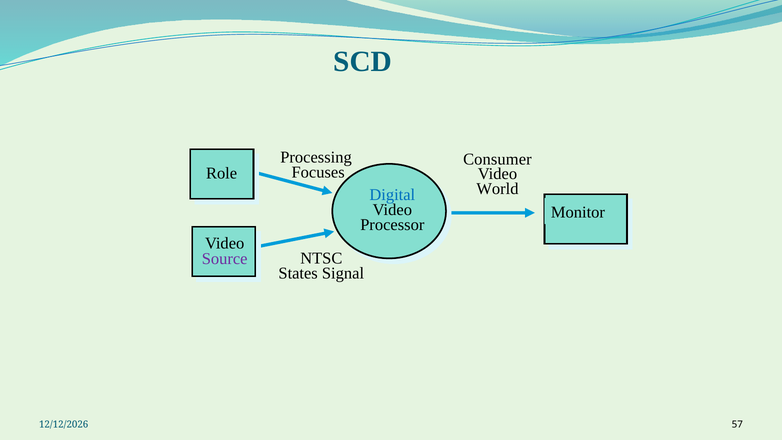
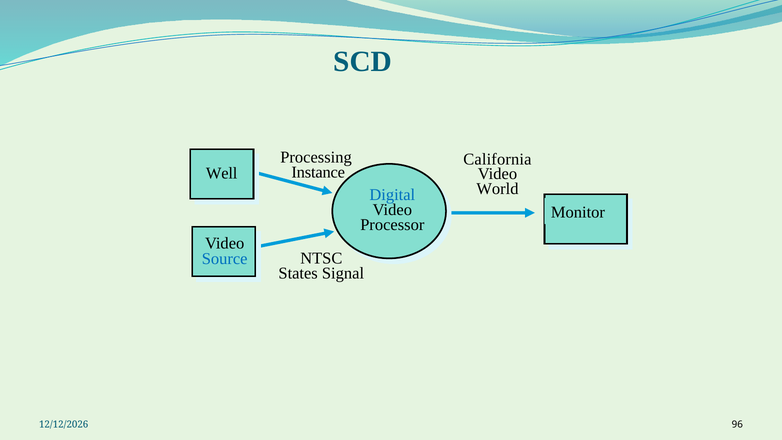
Consumer: Consumer -> California
Focuses: Focuses -> Instance
Role: Role -> Well
Source colour: purple -> blue
57: 57 -> 96
